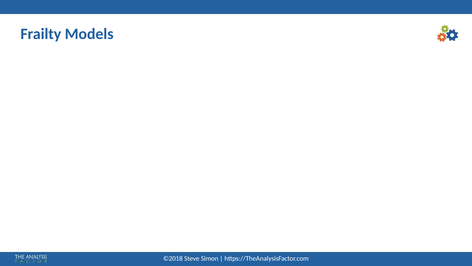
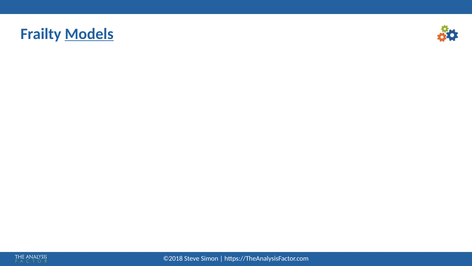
Models underline: none -> present
